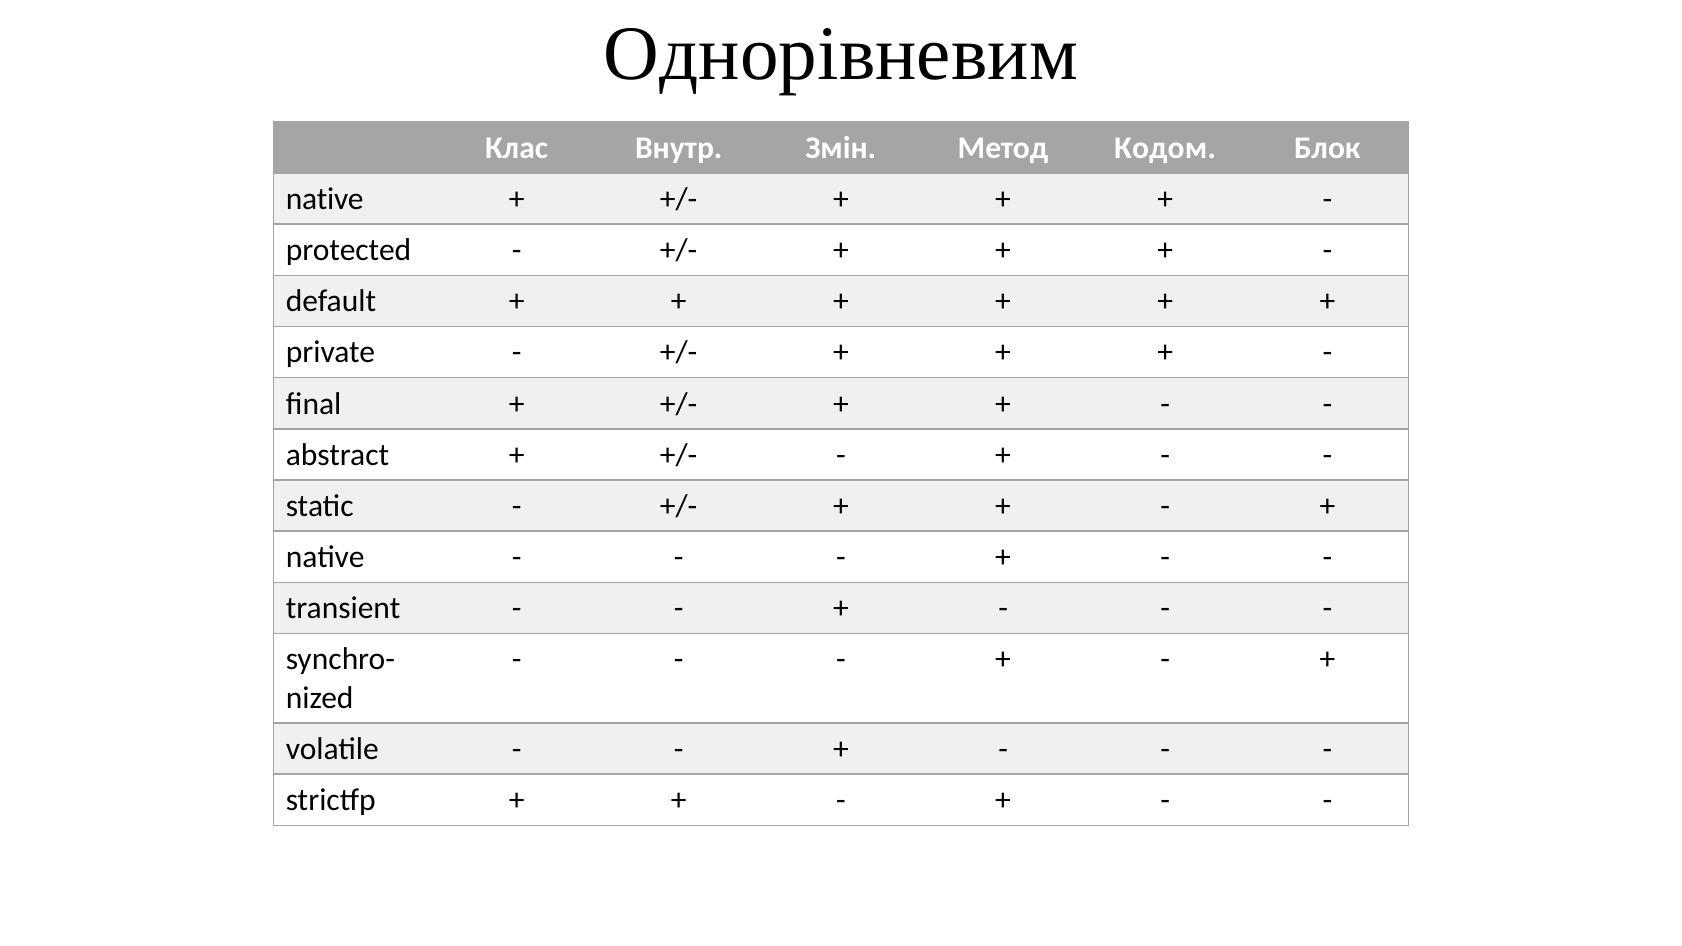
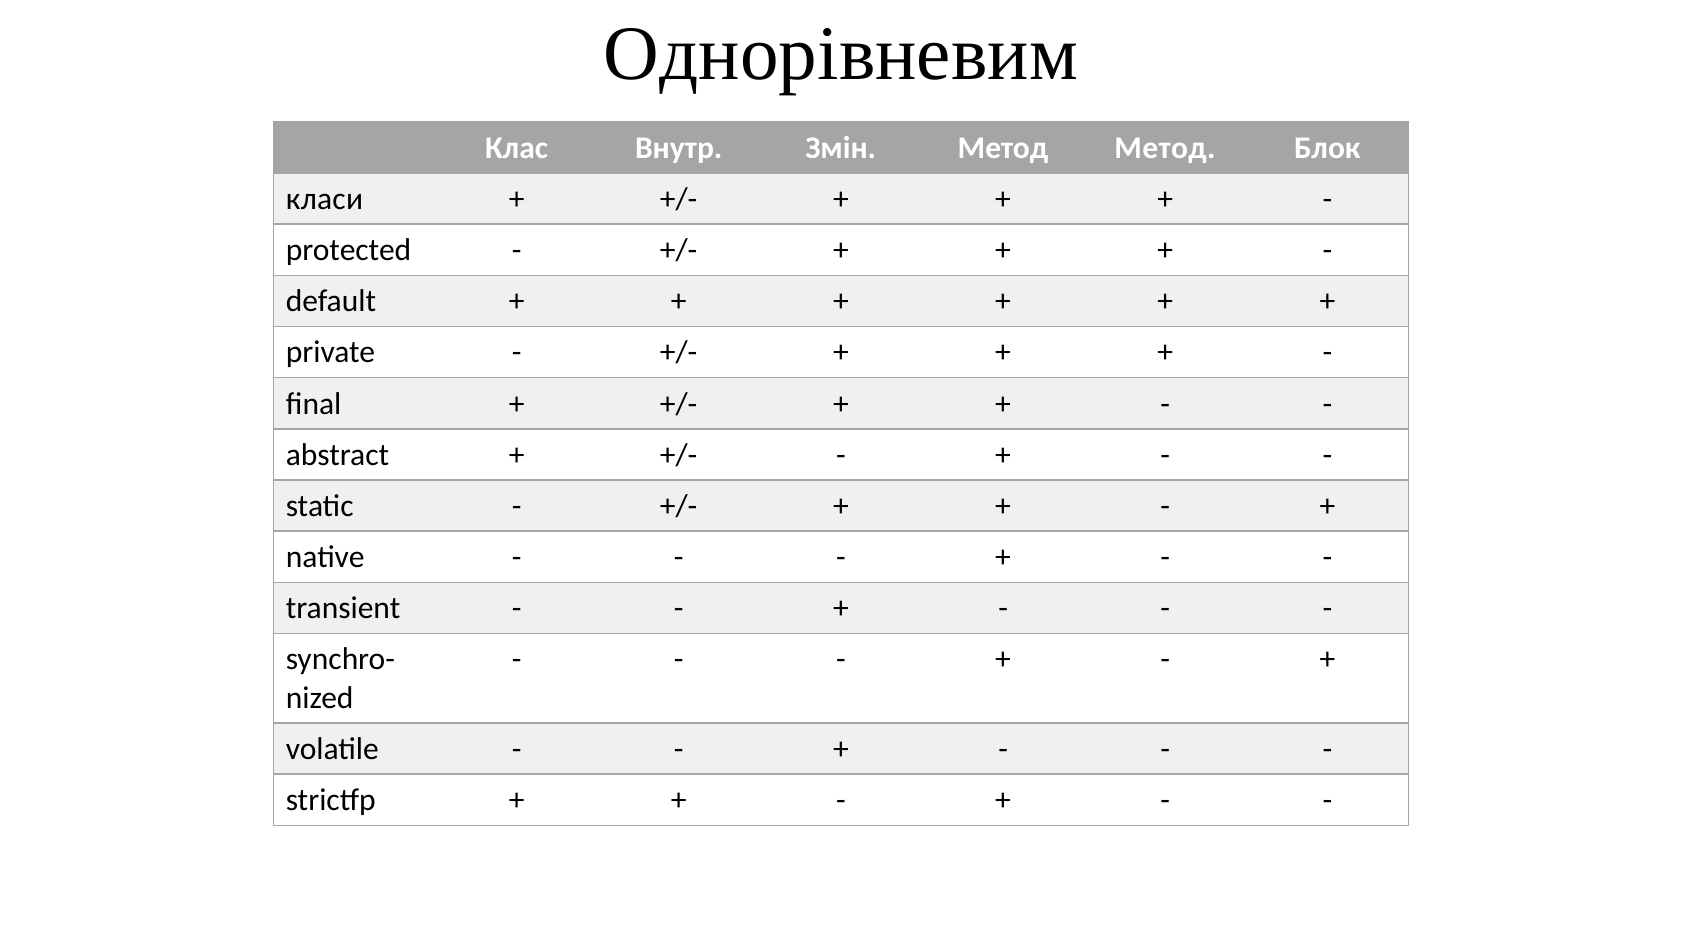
Метод Кодом: Кодом -> Метод
native at (325, 199): native -> класи
